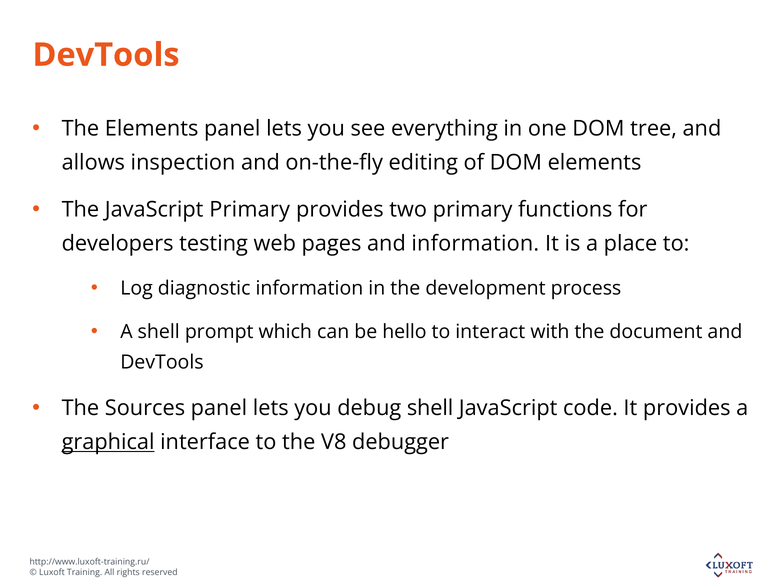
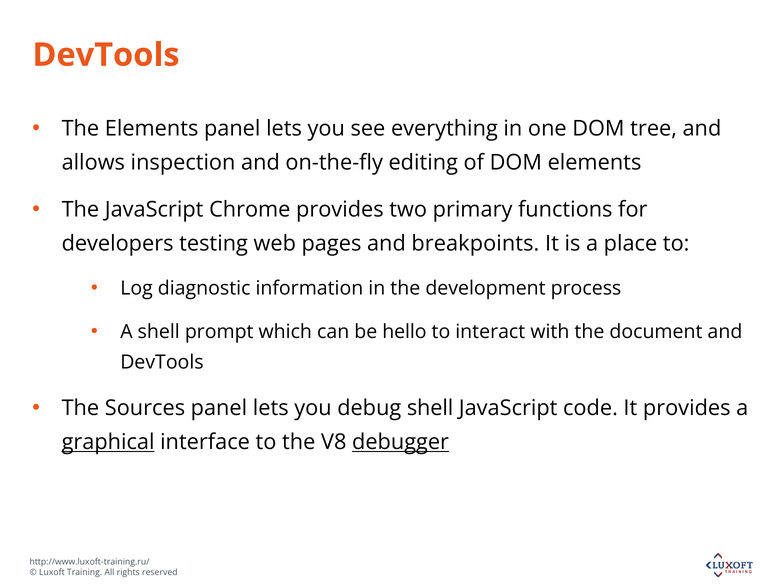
JavaScript Primary: Primary -> Chrome
and information: information -> breakpoints
debugger underline: none -> present
